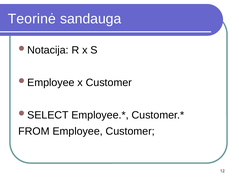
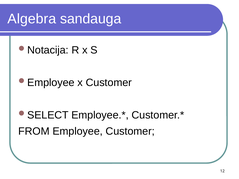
Teorinė: Teorinė -> Algebra
